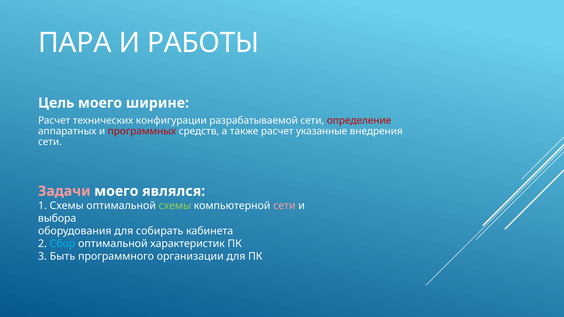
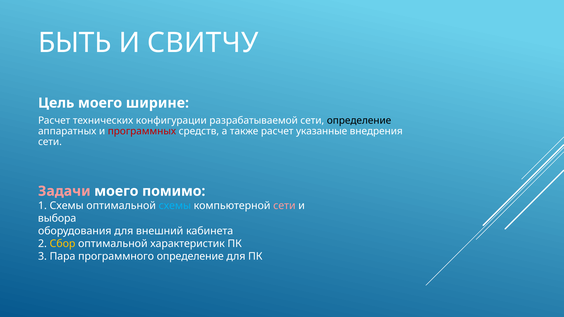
ПАРА: ПАРА -> БЫТЬ
РАБОТЫ: РАБОТЫ -> СВИТЧУ
определение at (359, 121) colour: red -> black
являлся: являлся -> помимо
схемы at (175, 206) colour: light green -> light blue
собирать: собирать -> внешний
Сбор colour: light blue -> yellow
Быть: Быть -> Пара
программного организации: организации -> определение
